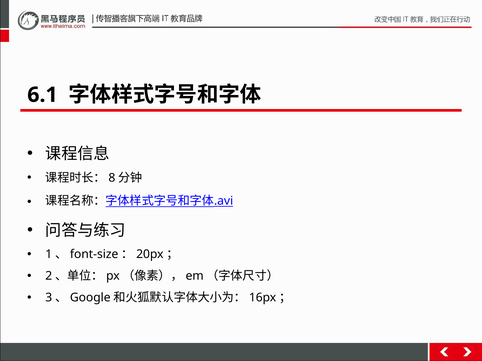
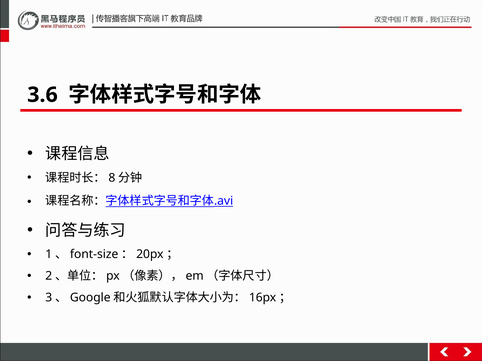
6.1: 6.1 -> 3.6
